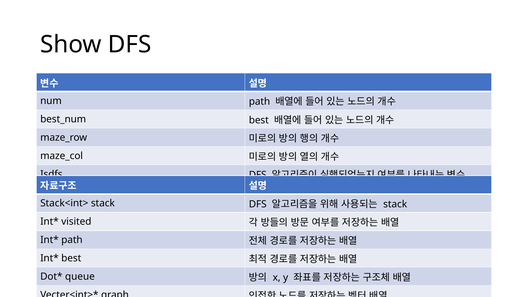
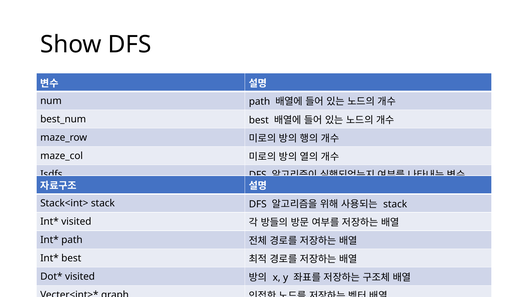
queue at (80, 276): queue -> visited
